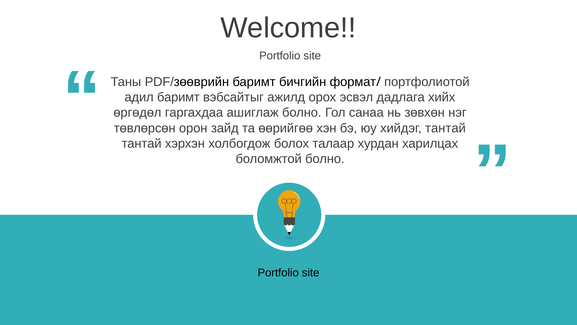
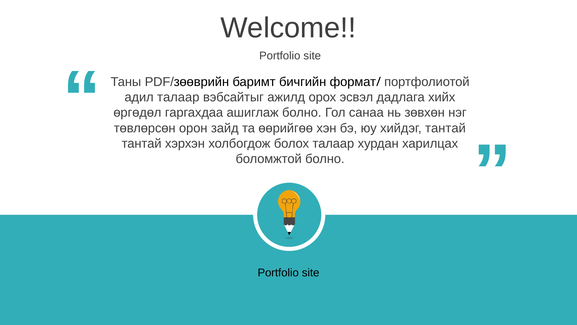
адил баримт: баримт -> талаар
